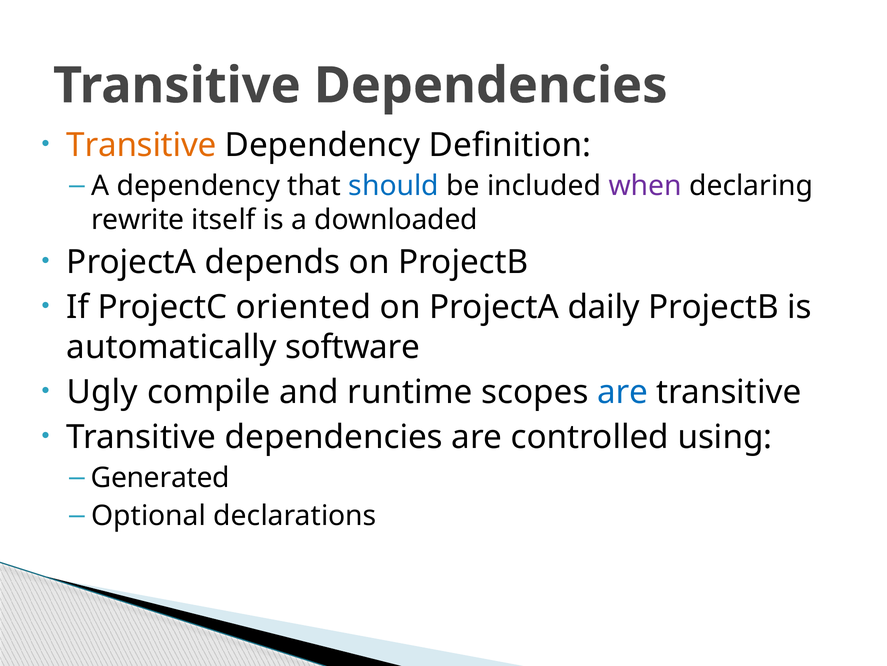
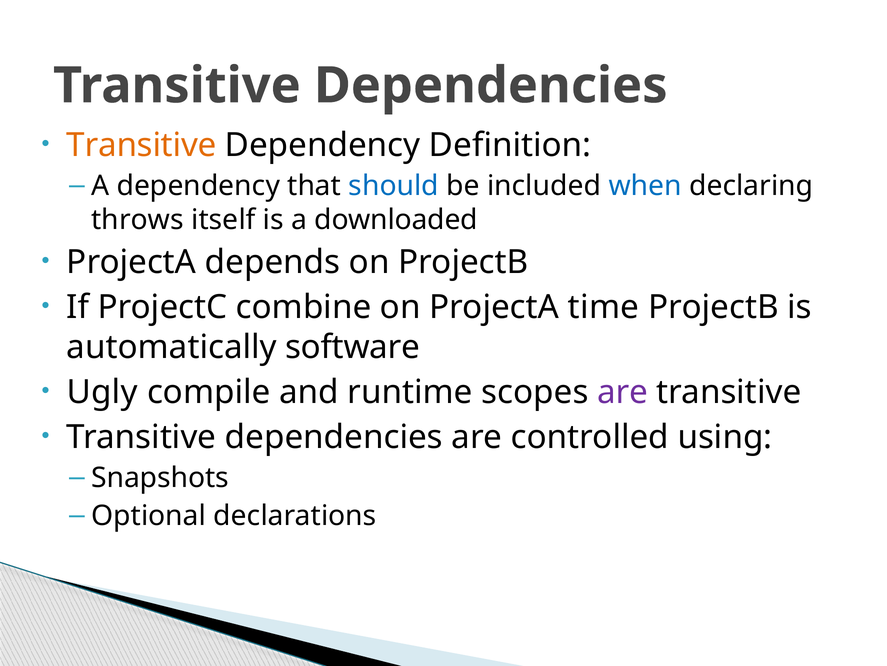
when colour: purple -> blue
rewrite: rewrite -> throws
oriented: oriented -> combine
daily: daily -> time
are at (623, 392) colour: blue -> purple
Generated: Generated -> Snapshots
